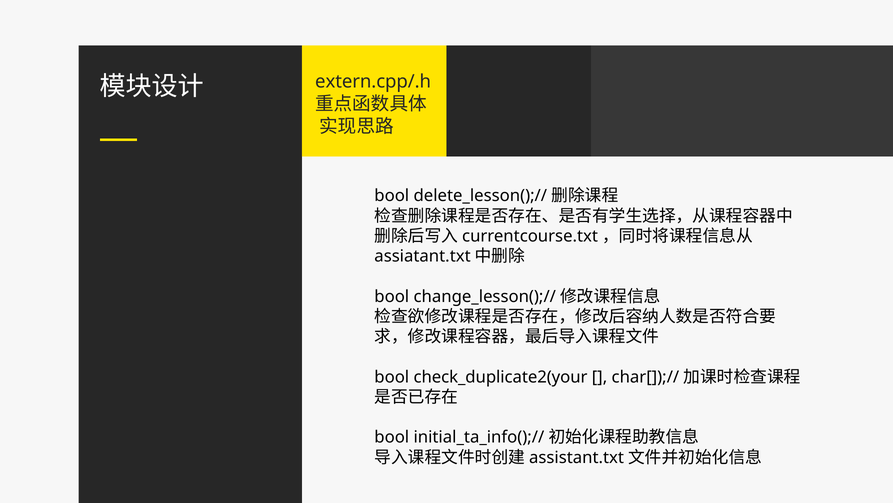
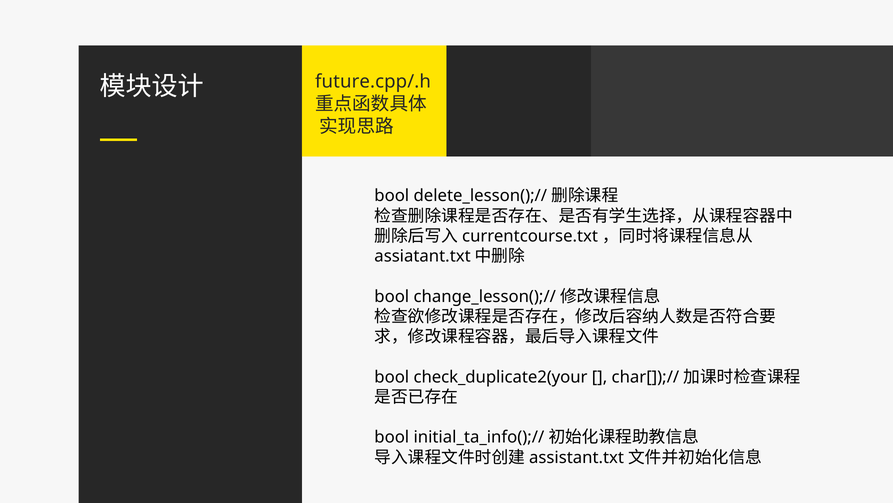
extern.cpp/.h: extern.cpp/.h -> future.cpp/.h
